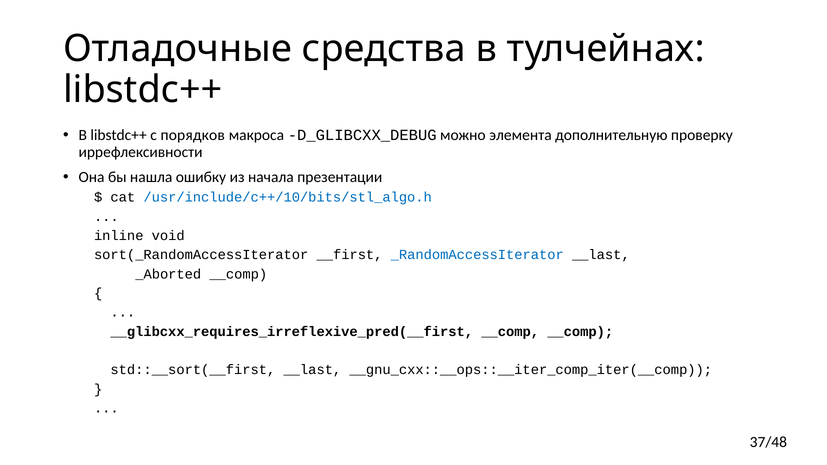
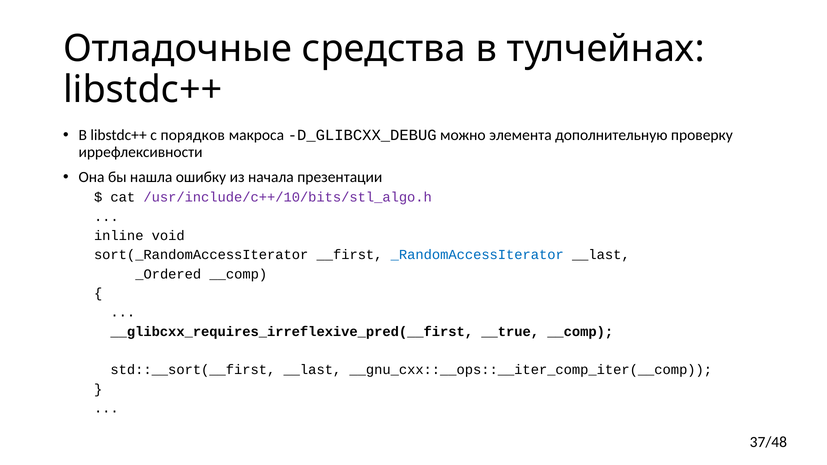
/usr/include/c++/10/bits/stl_algo.h colour: blue -> purple
_Aborted: _Aborted -> _Ordered
__glibcxx_requires_irreflexive_pred(__first __comp: __comp -> __true
